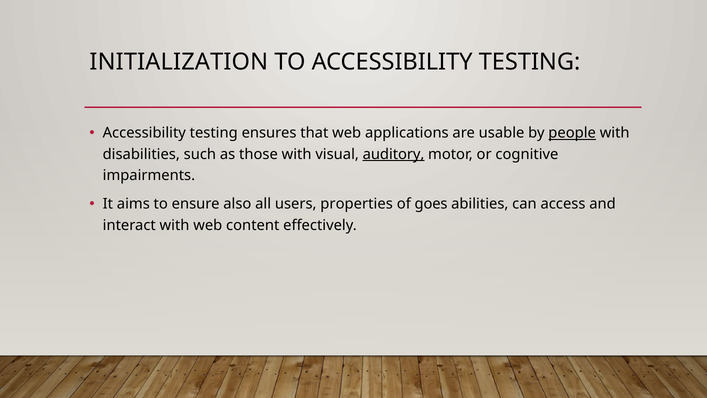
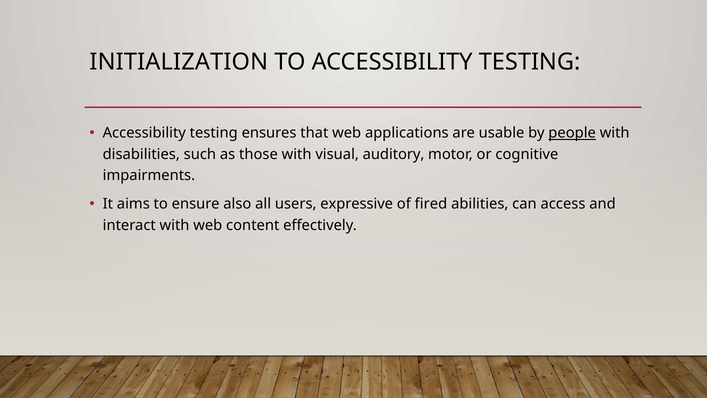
auditory underline: present -> none
properties: properties -> expressive
goes: goes -> fired
